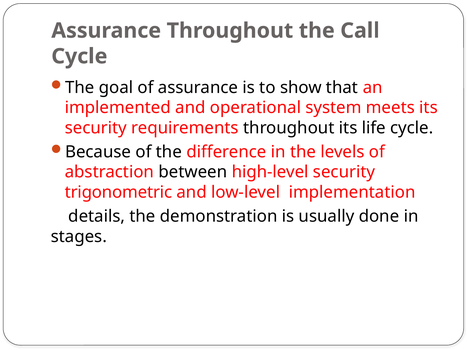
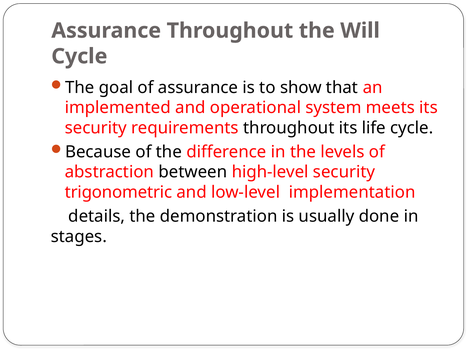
Call: Call -> Will
